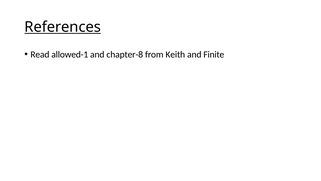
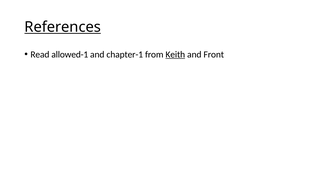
chapter-8: chapter-8 -> chapter-1
Keith underline: none -> present
Finite: Finite -> Front
